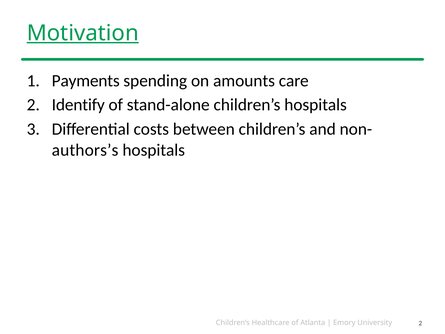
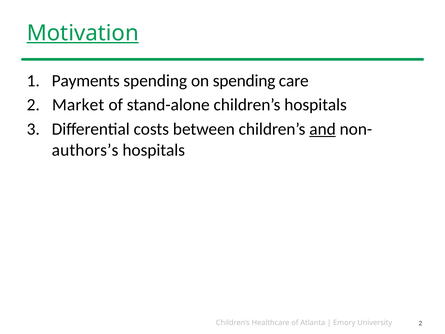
on amounts: amounts -> spending
Identify: Identify -> Market
and underline: none -> present
